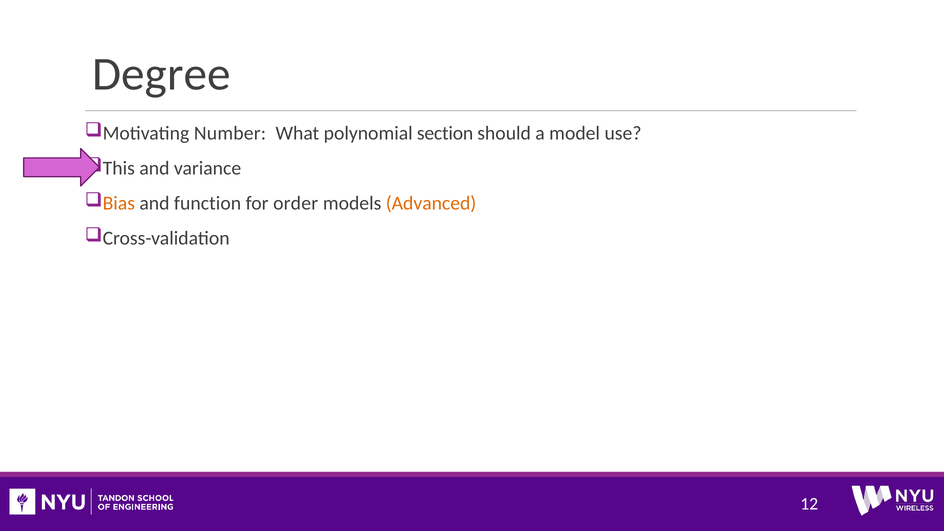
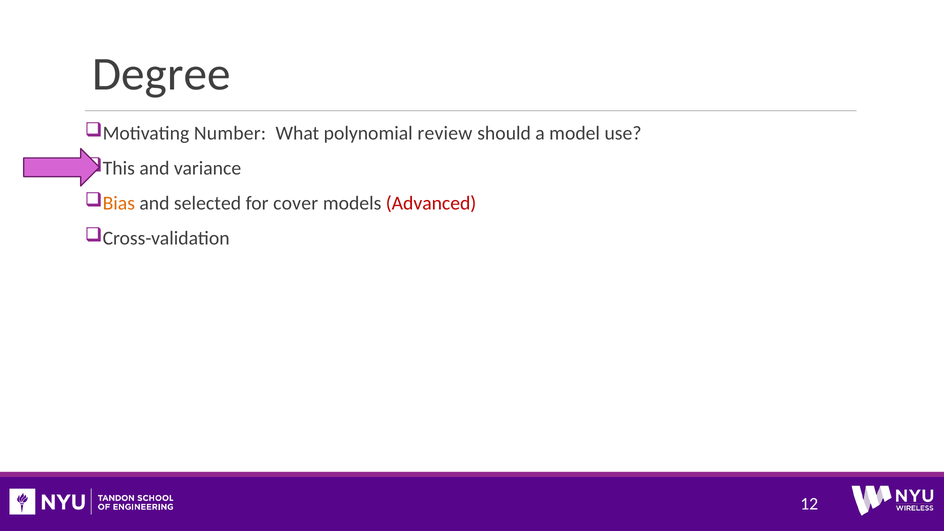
section: section -> review
function: function -> selected
order: order -> cover
Advanced colour: orange -> red
